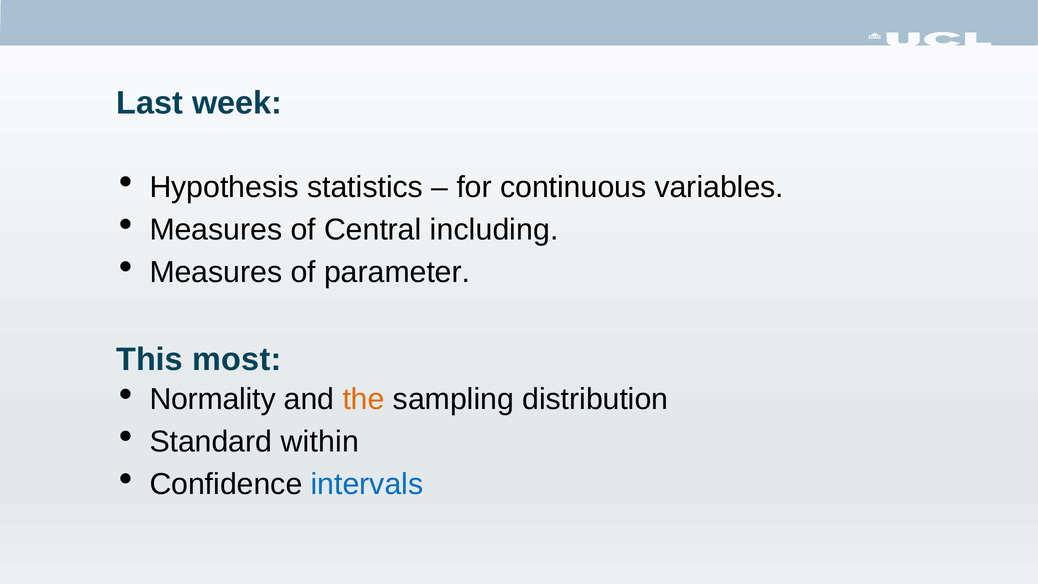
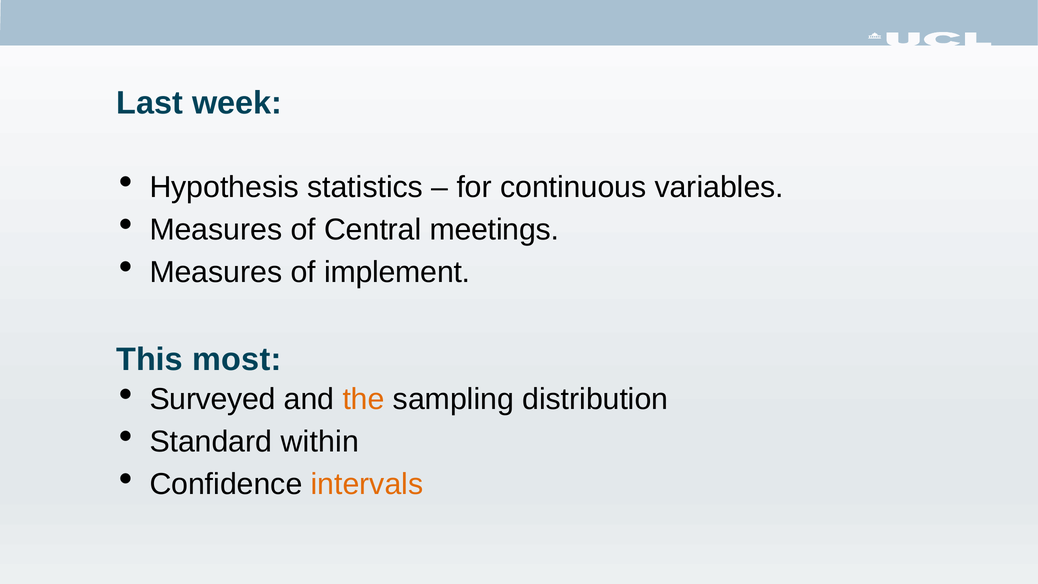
including: including -> meetings
parameter: parameter -> implement
Normality: Normality -> Surveyed
intervals colour: blue -> orange
